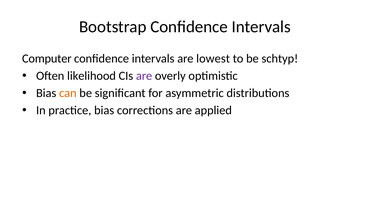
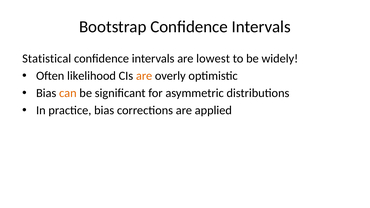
Computer: Computer -> Statistical
schtyp: schtyp -> widely
are at (144, 76) colour: purple -> orange
